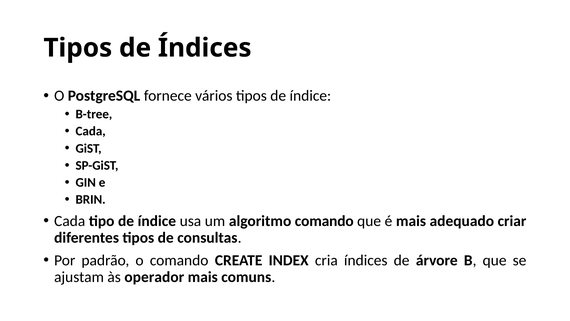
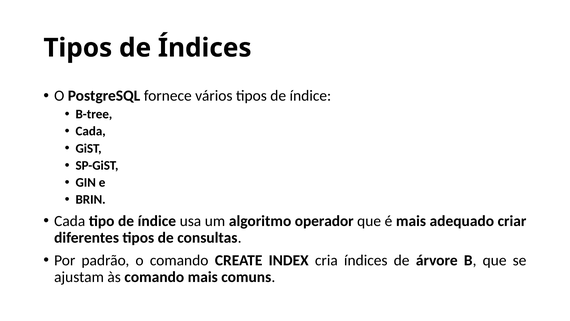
algoritmo comando: comando -> operador
às operador: operador -> comando
